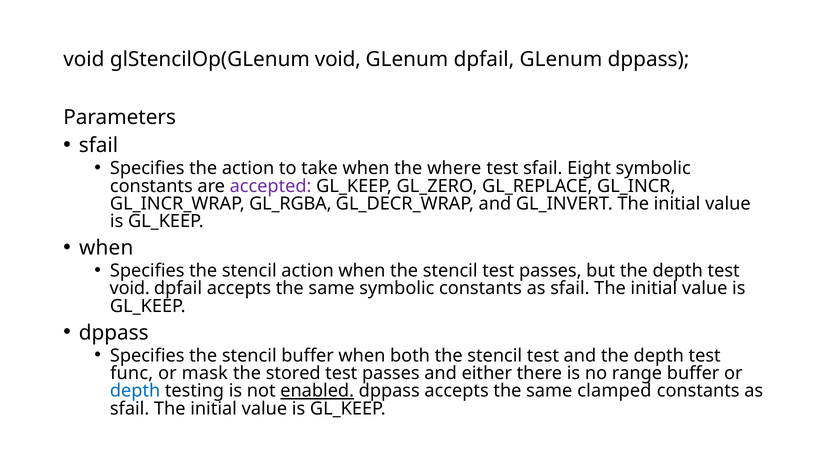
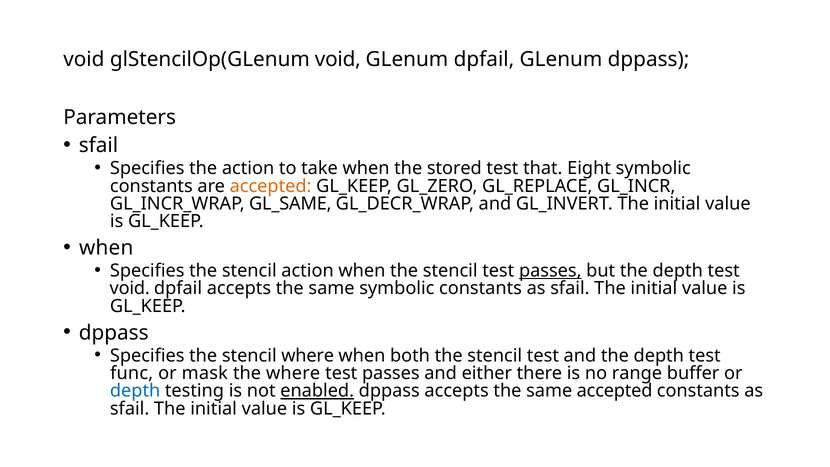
where: where -> stored
test sfail: sfail -> that
accepted at (271, 186) colour: purple -> orange
GL_RGBA: GL_RGBA -> GL_SAME
passes at (550, 271) underline: none -> present
stencil buffer: buffer -> where
the stored: stored -> where
same clamped: clamped -> accepted
